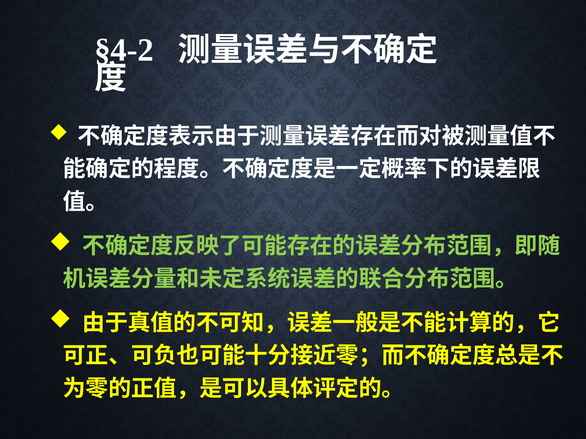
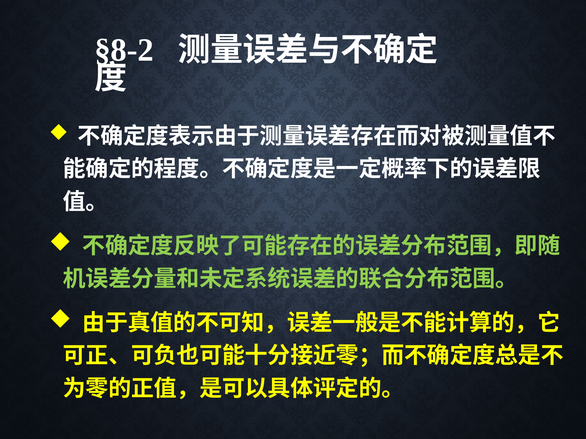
§4-2: §4-2 -> §8-2
